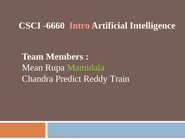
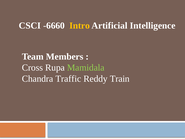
Intro colour: pink -> yellow
Mean: Mean -> Cross
Predict: Predict -> Traffic
